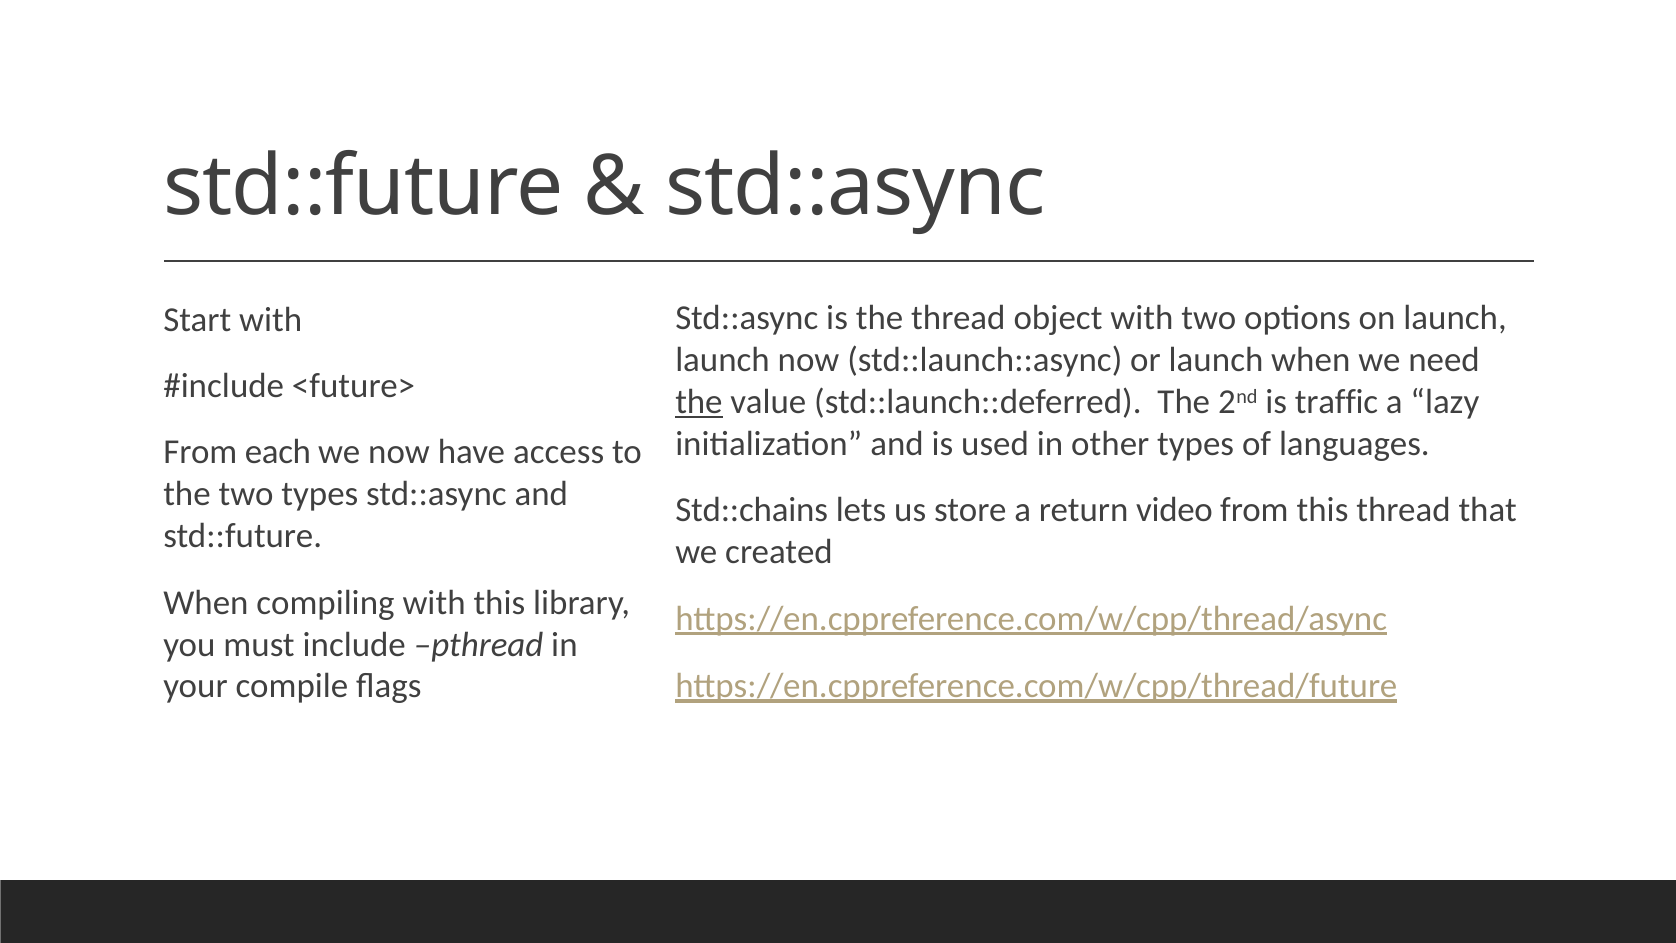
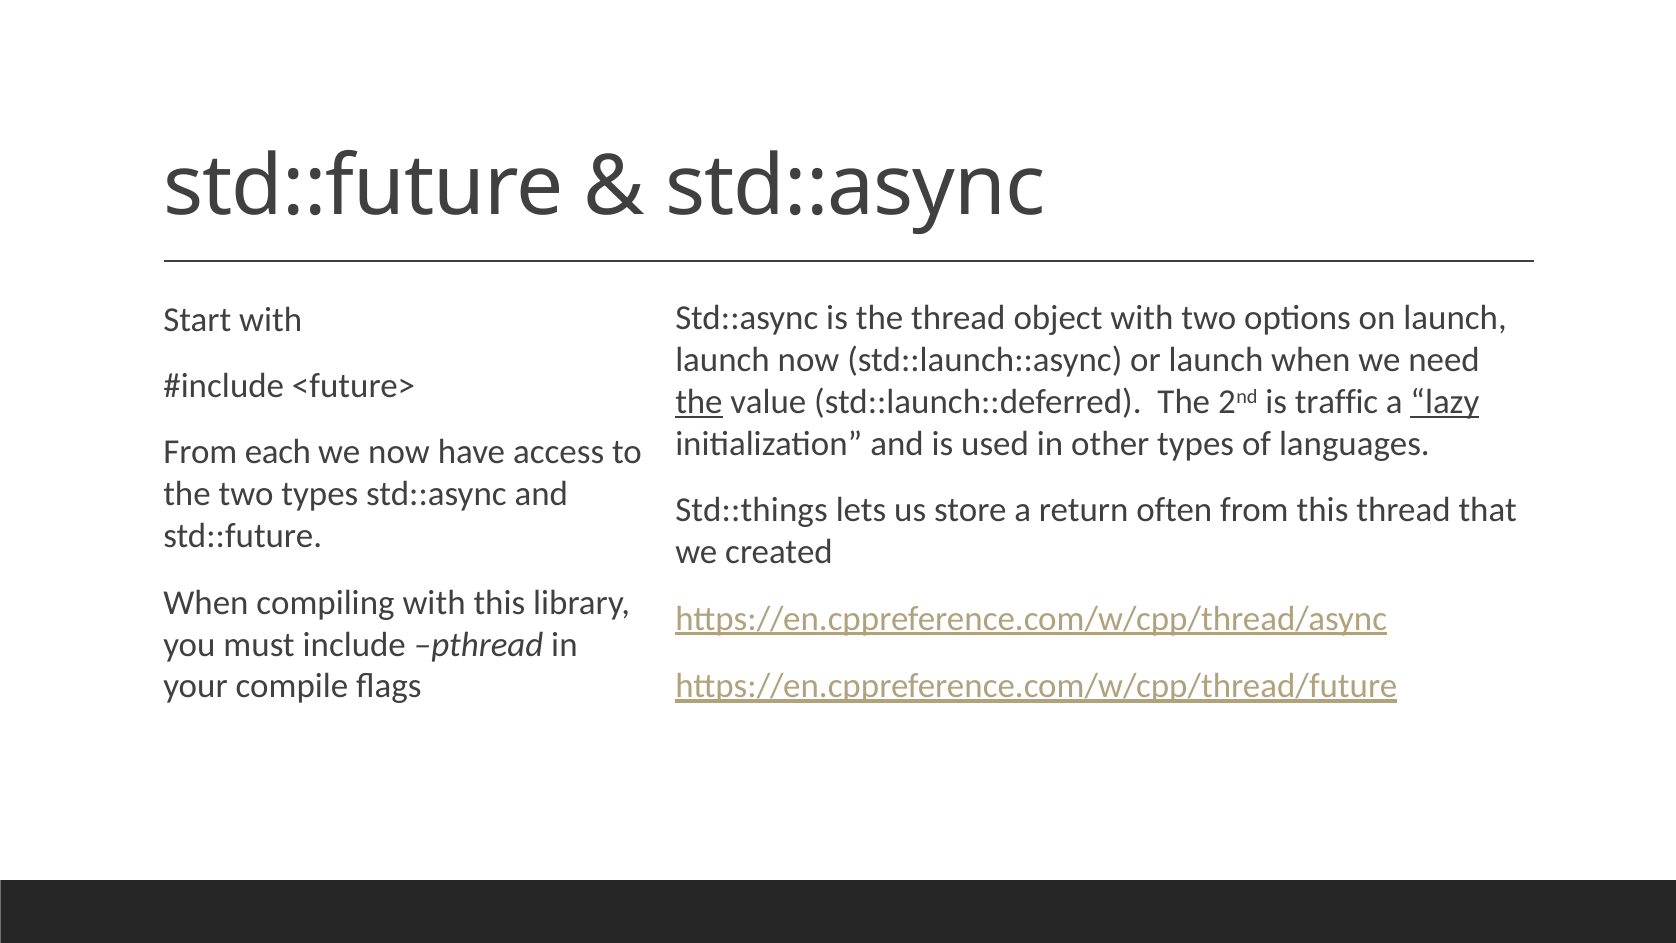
lazy underline: none -> present
Std::chains: Std::chains -> Std::things
video: video -> often
